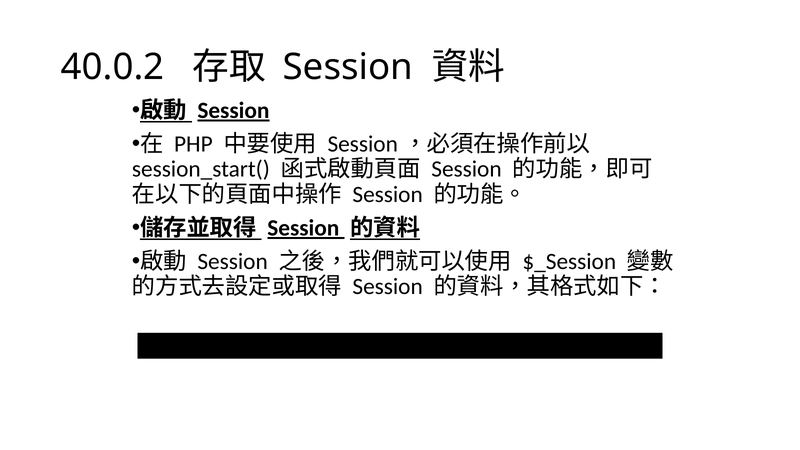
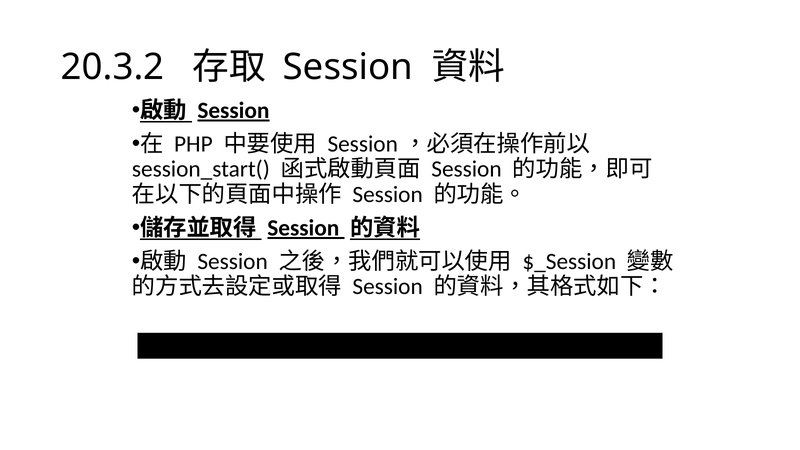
40.0.2: 40.0.2 -> 20.3.2
